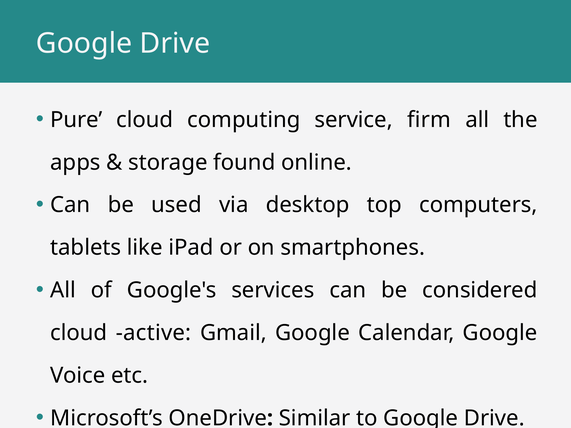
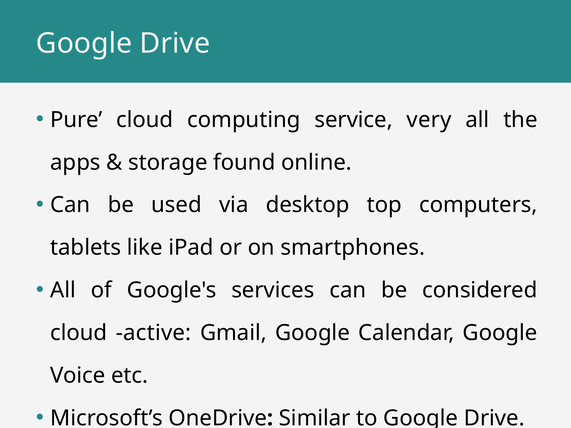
firm: firm -> very
